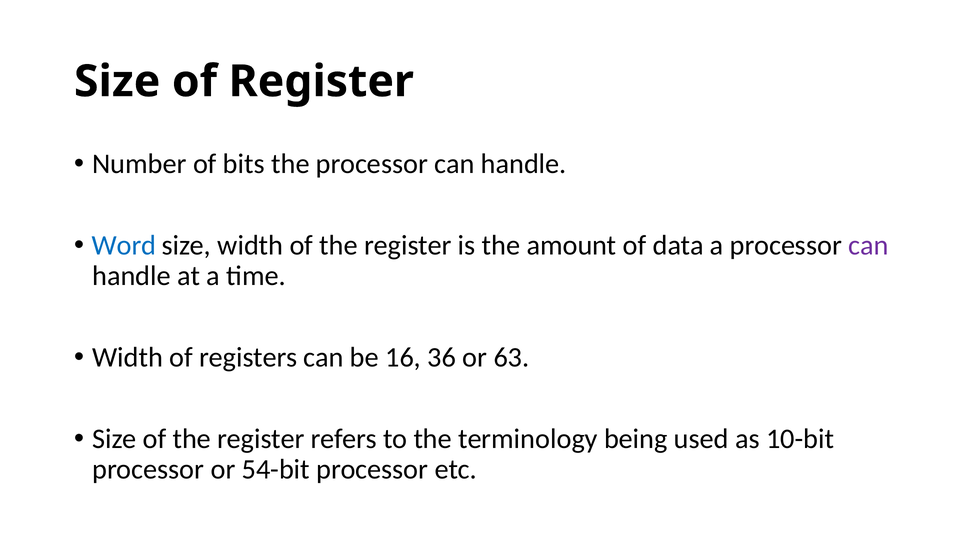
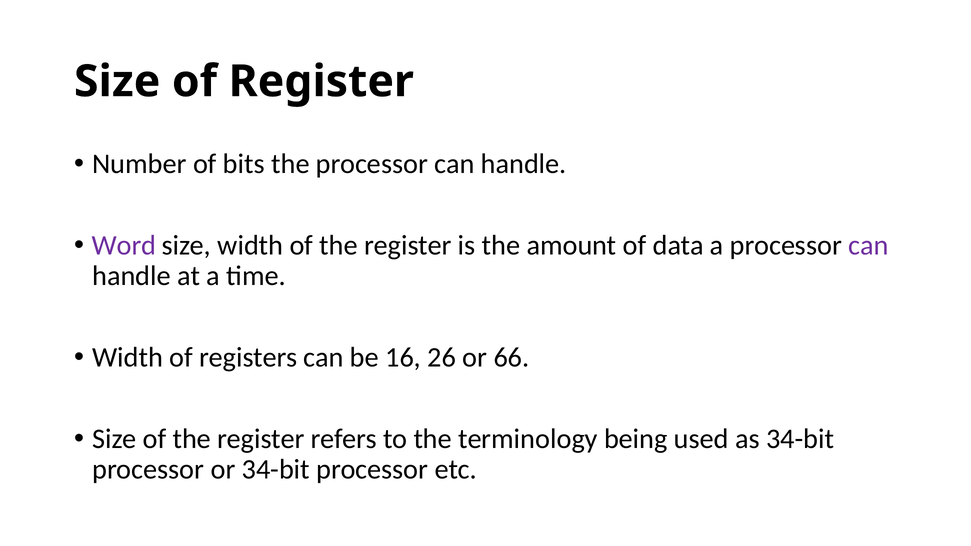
Word colour: blue -> purple
36: 36 -> 26
63: 63 -> 66
as 10-bit: 10-bit -> 34-bit
or 54-bit: 54-bit -> 34-bit
